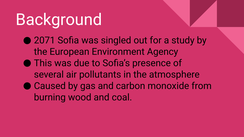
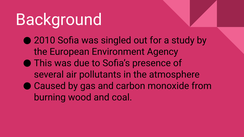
2071: 2071 -> 2010
